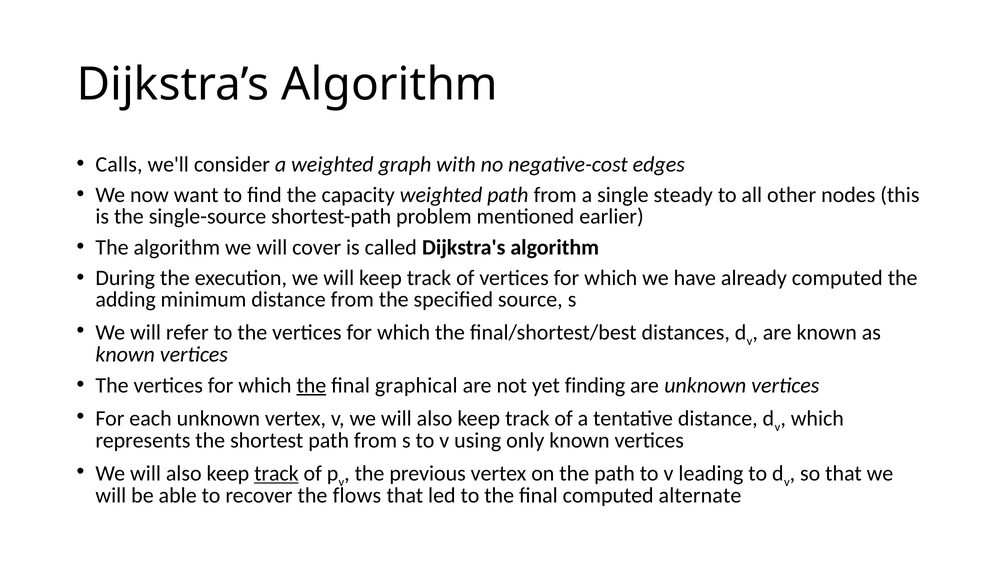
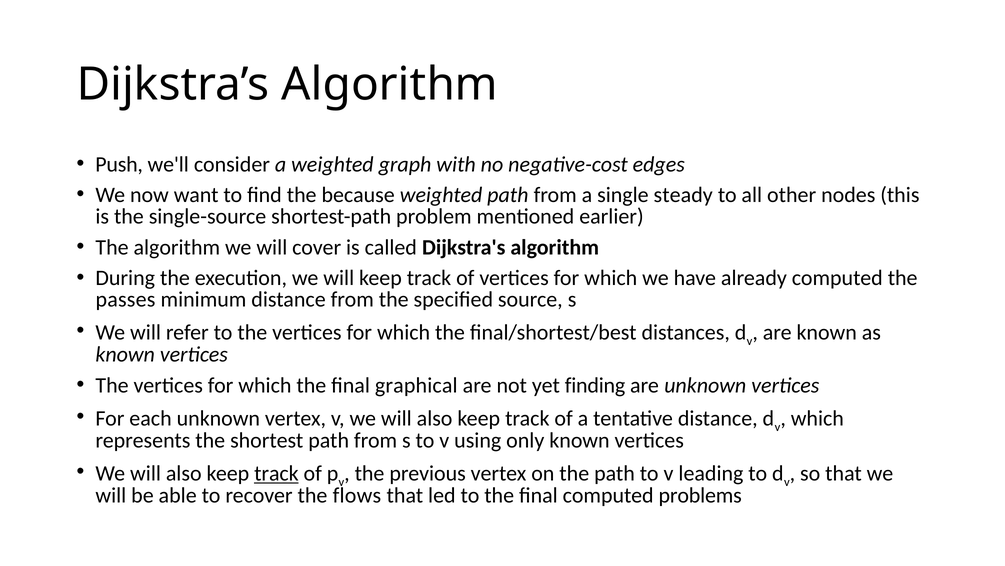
Calls: Calls -> Push
capacity: capacity -> because
adding: adding -> passes
the at (311, 385) underline: present -> none
alternate: alternate -> problems
